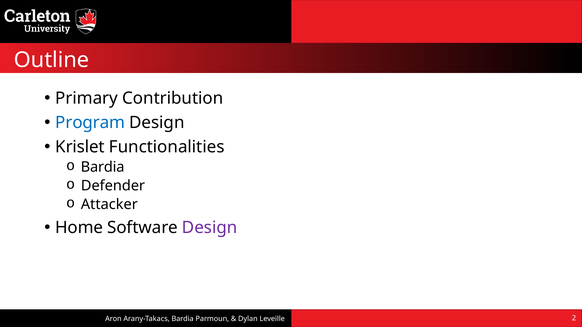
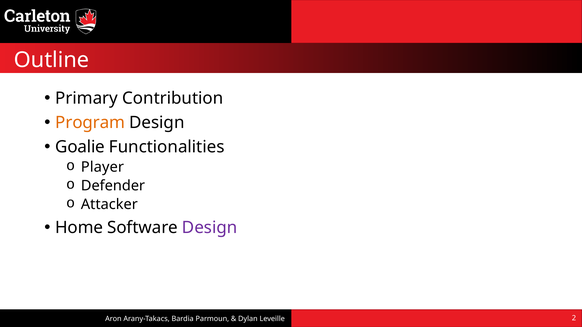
Program colour: blue -> orange
Krislet: Krislet -> Goalie
Bardia at (103, 167): Bardia -> Player
